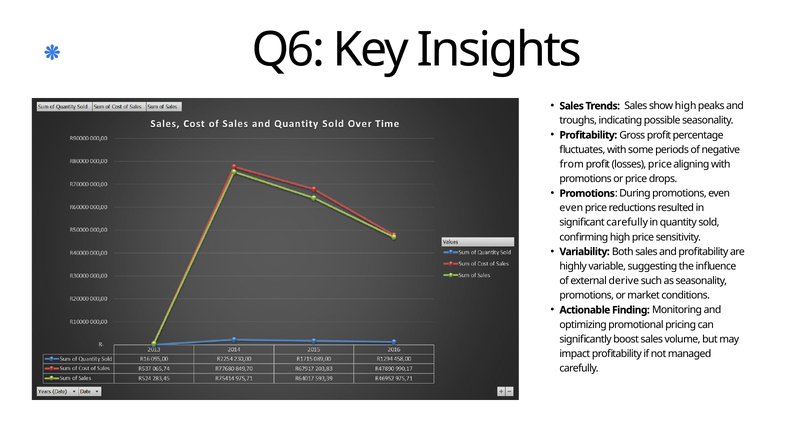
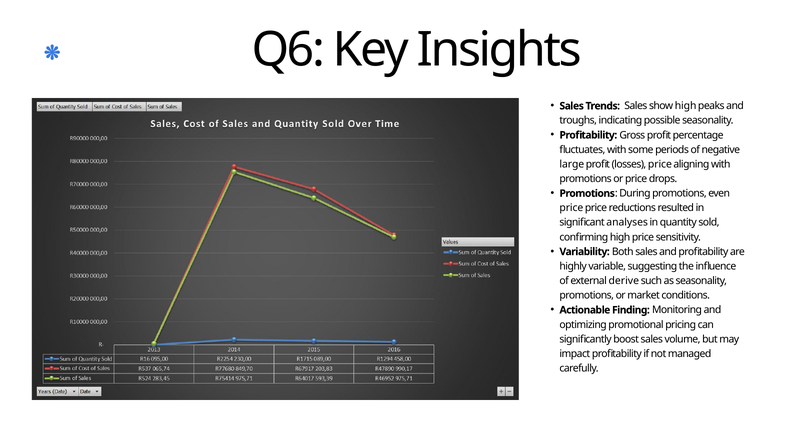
from: from -> large
even at (571, 208): even -> price
significant carefully: carefully -> analyses
